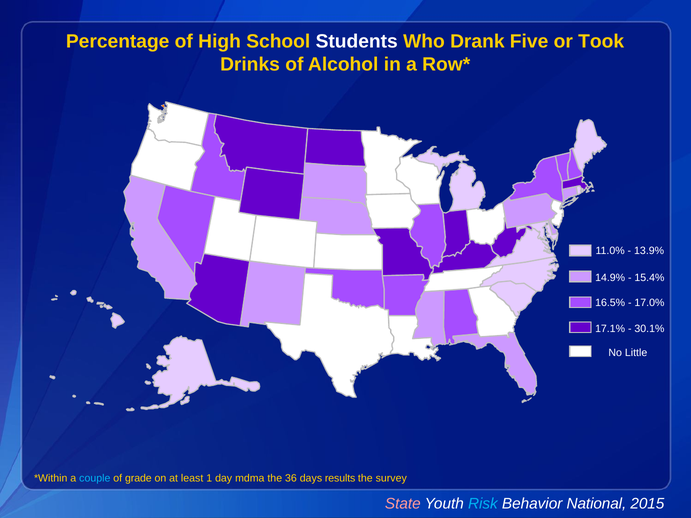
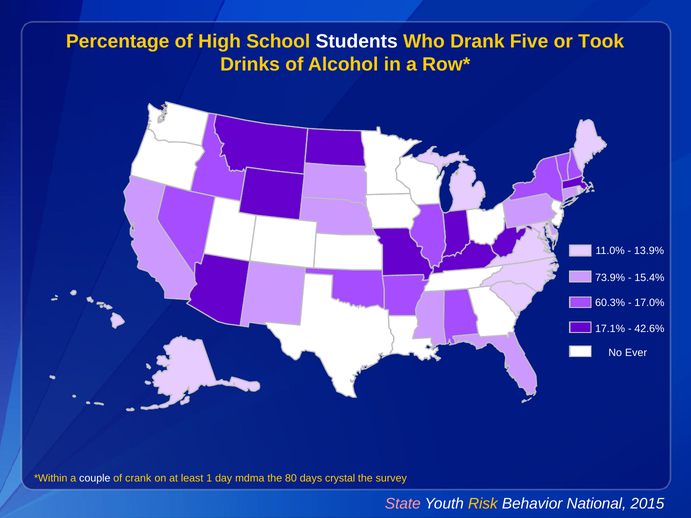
14.9%: 14.9% -> 73.9%
16.5%: 16.5% -> 60.3%
30.1%: 30.1% -> 42.6%
Little: Little -> Ever
couple colour: light blue -> white
grade: grade -> crank
36: 36 -> 80
results: results -> crystal
Risk colour: light blue -> yellow
